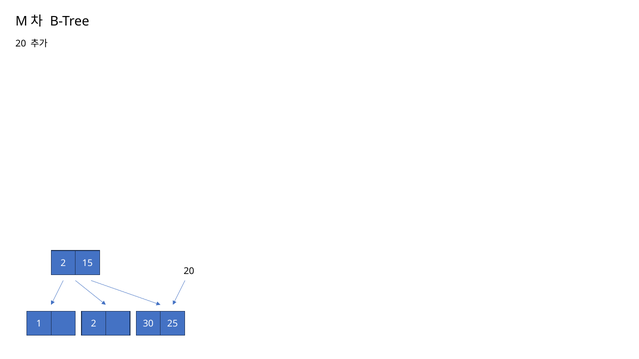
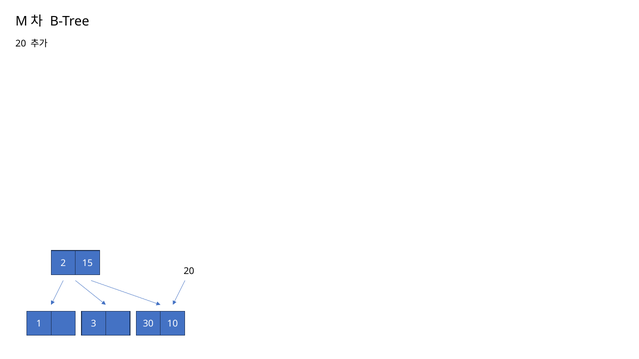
1 2: 2 -> 3
25: 25 -> 10
